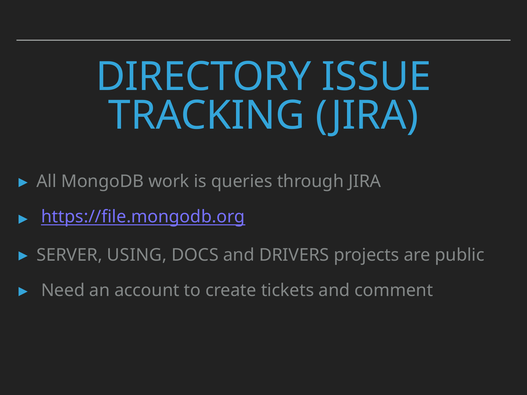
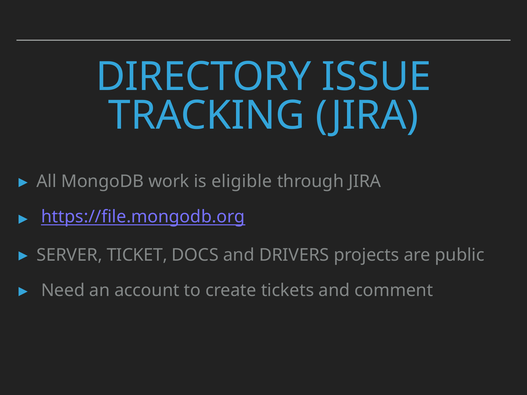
queries: queries -> eligible
USING: USING -> TICKET
